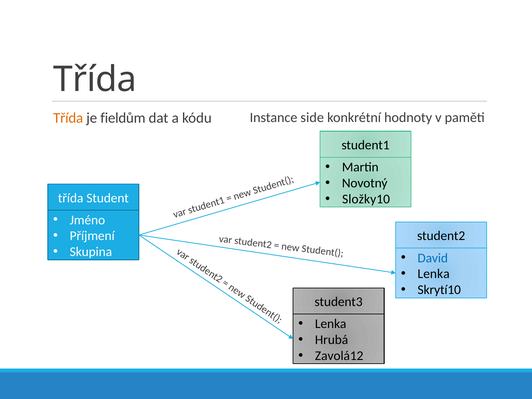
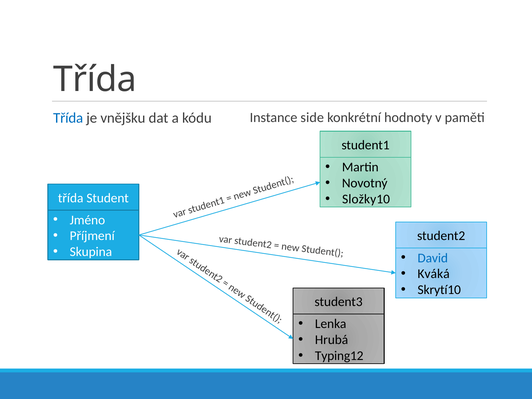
Třída at (68, 118) colour: orange -> blue
fieldům: fieldům -> vnějšku
Lenka at (434, 274): Lenka -> Kváká
Zavolá12: Zavolá12 -> Typing12
